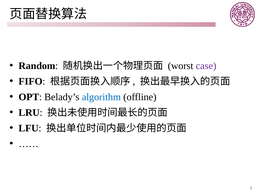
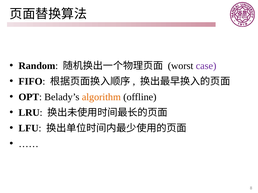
algorithm colour: blue -> orange
